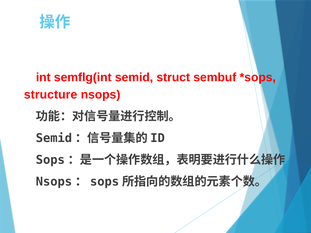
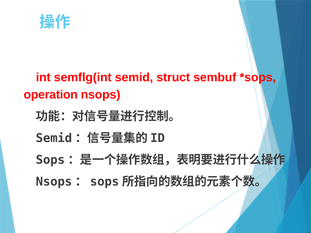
structure: structure -> operation
